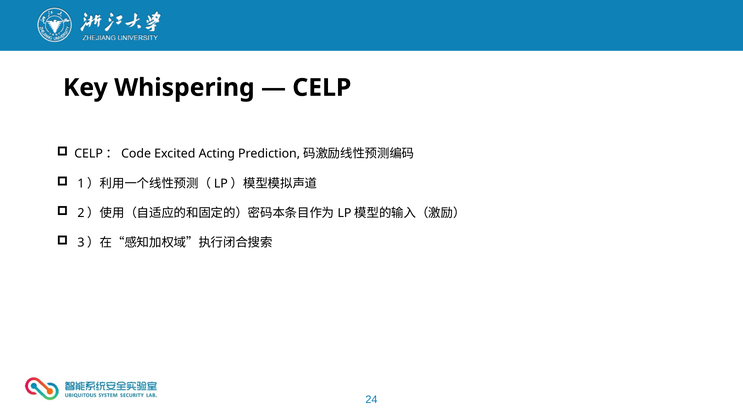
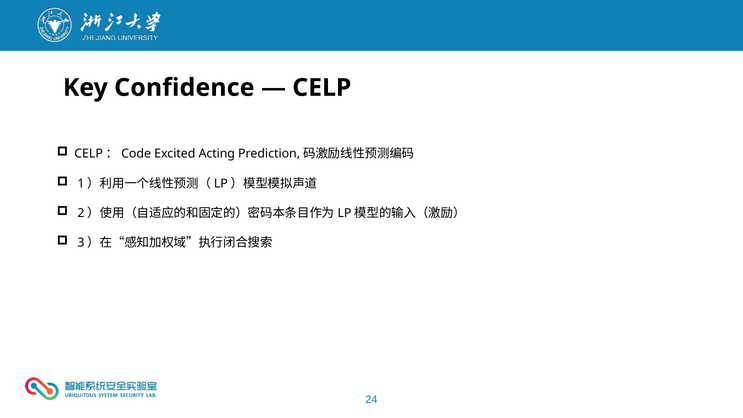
Whispering: Whispering -> Confidence
